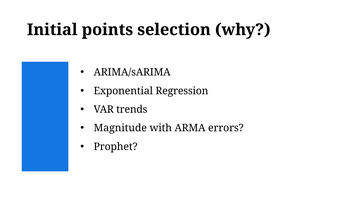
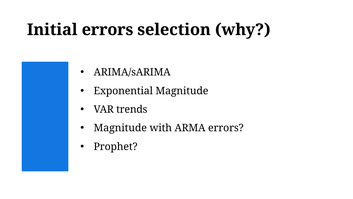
Initial points: points -> errors
Exponential Regression: Regression -> Magnitude
